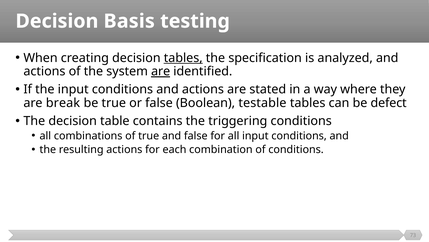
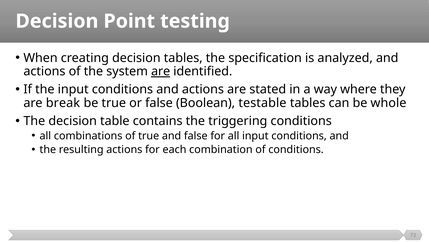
Basis: Basis -> Point
tables at (183, 58) underline: present -> none
defect: defect -> whole
